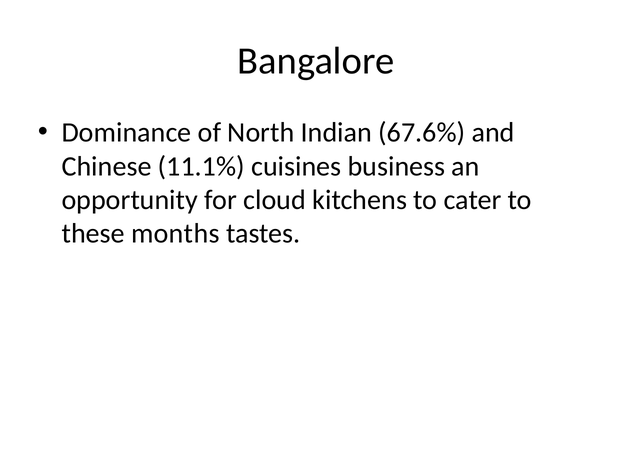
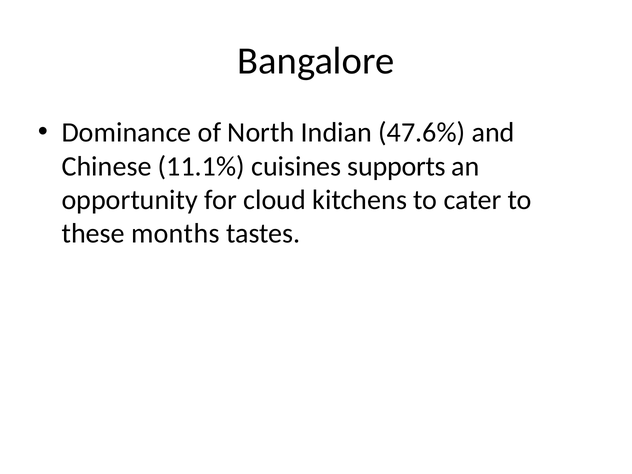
67.6%: 67.6% -> 47.6%
business: business -> supports
